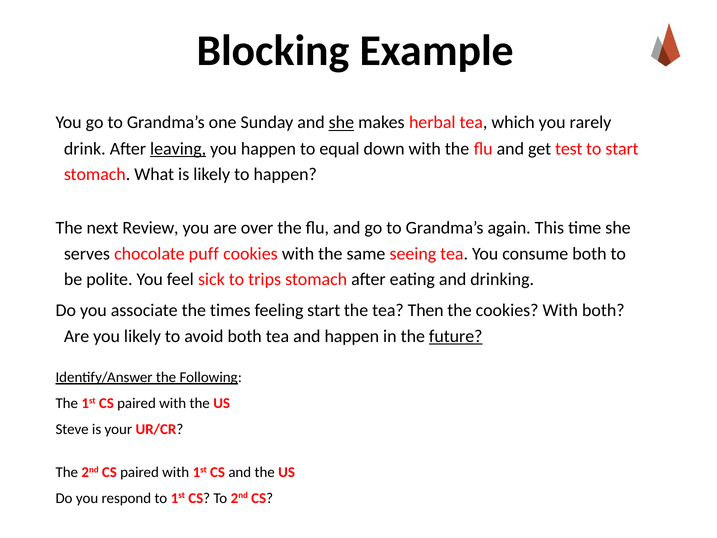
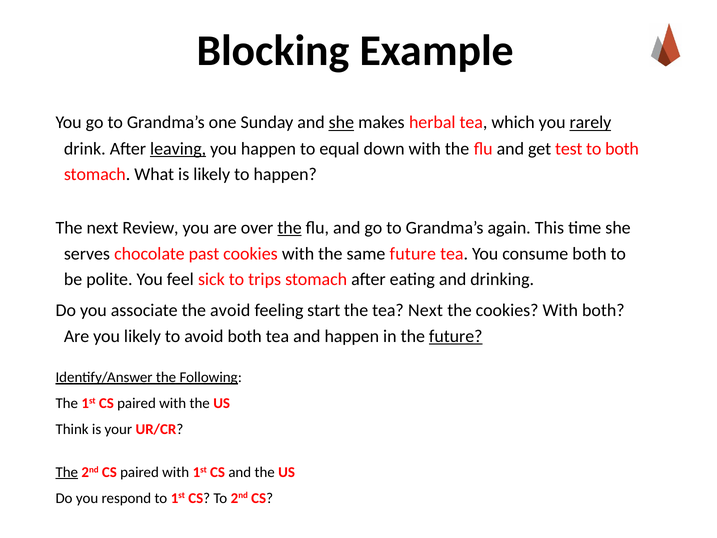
rarely underline: none -> present
to start: start -> both
the at (290, 228) underline: none -> present
puff: puff -> past
same seeing: seeing -> future
the times: times -> avoid
tea Then: Then -> Next
Steve: Steve -> Think
The at (67, 472) underline: none -> present
